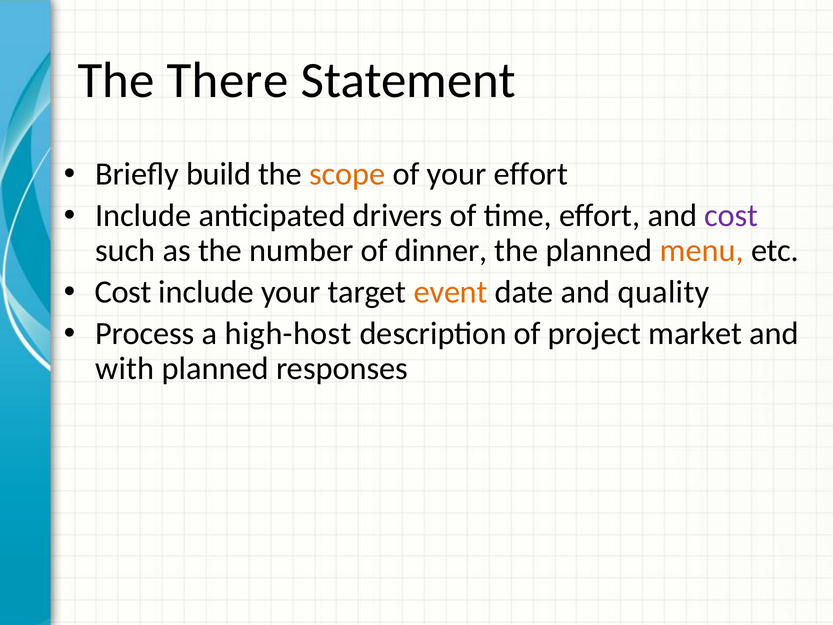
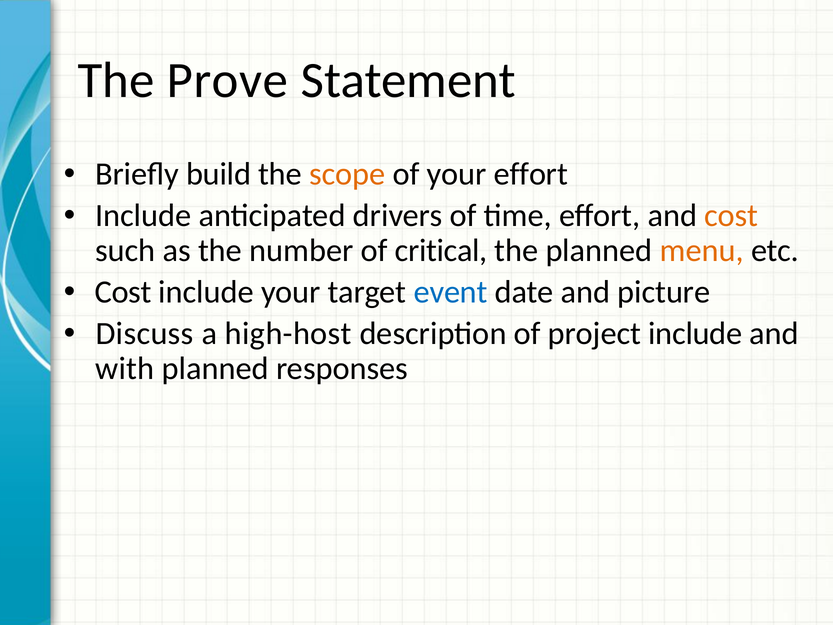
There: There -> Prove
cost at (731, 216) colour: purple -> orange
dinner: dinner -> critical
event colour: orange -> blue
quality: quality -> picture
Process: Process -> Discuss
project market: market -> include
